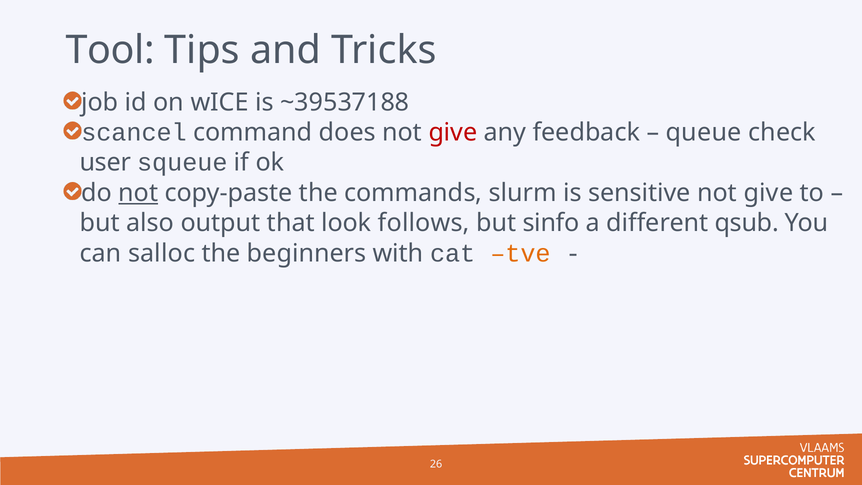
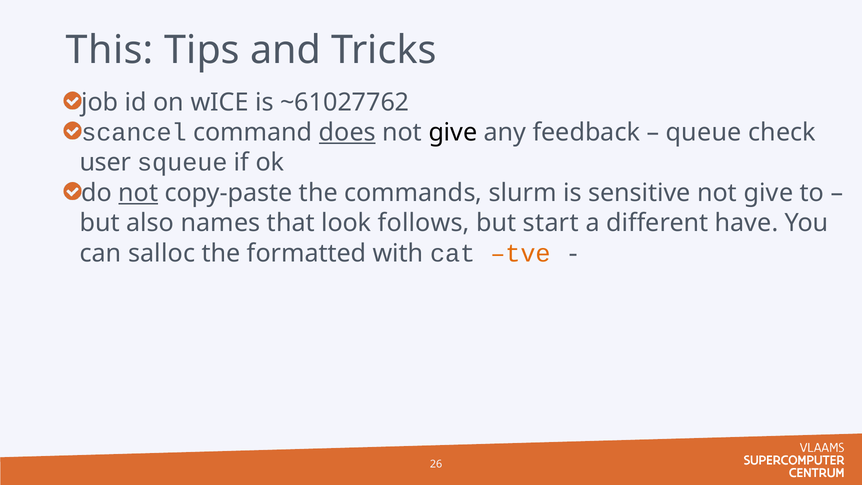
Tool: Tool -> This
~39537188: ~39537188 -> ~61027762
does underline: none -> present
give at (453, 132) colour: red -> black
output: output -> names
sinfo: sinfo -> start
qsub: qsub -> have
beginners: beginners -> formatted
